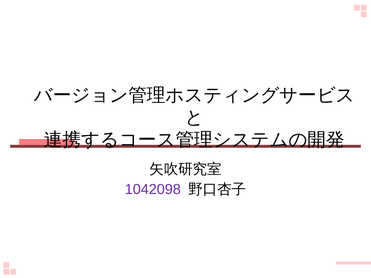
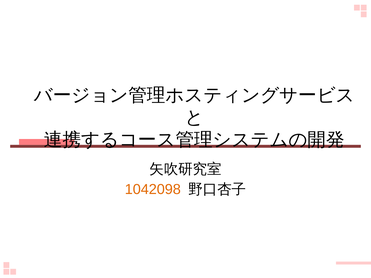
1042098 colour: purple -> orange
